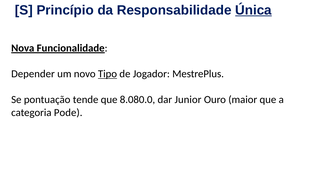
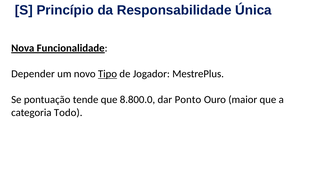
Única underline: present -> none
8.080.0: 8.080.0 -> 8.800.0
Junior: Junior -> Ponto
Pode: Pode -> Todo
